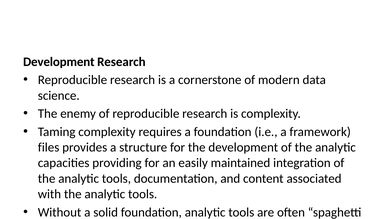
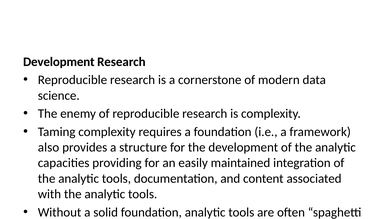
files: files -> also
